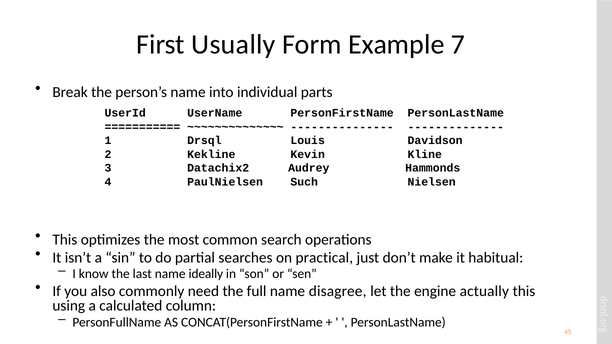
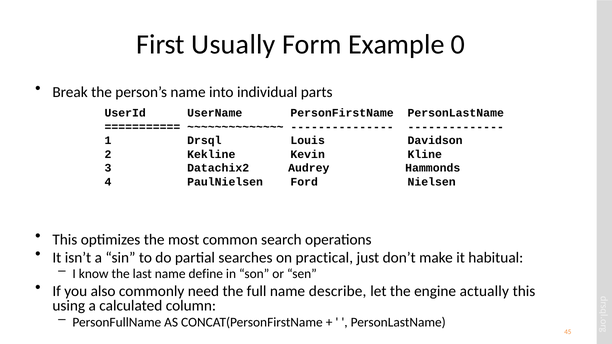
7: 7 -> 0
Such: Such -> Ford
ideally: ideally -> define
disagree: disagree -> describe
